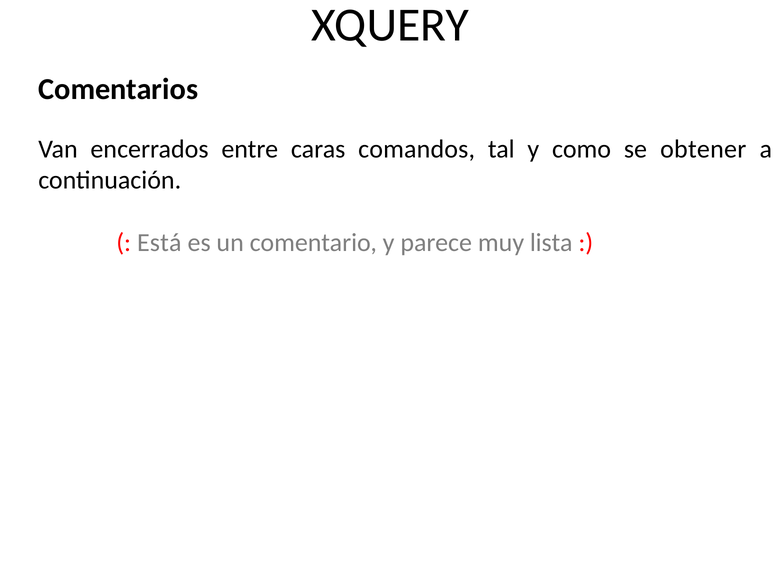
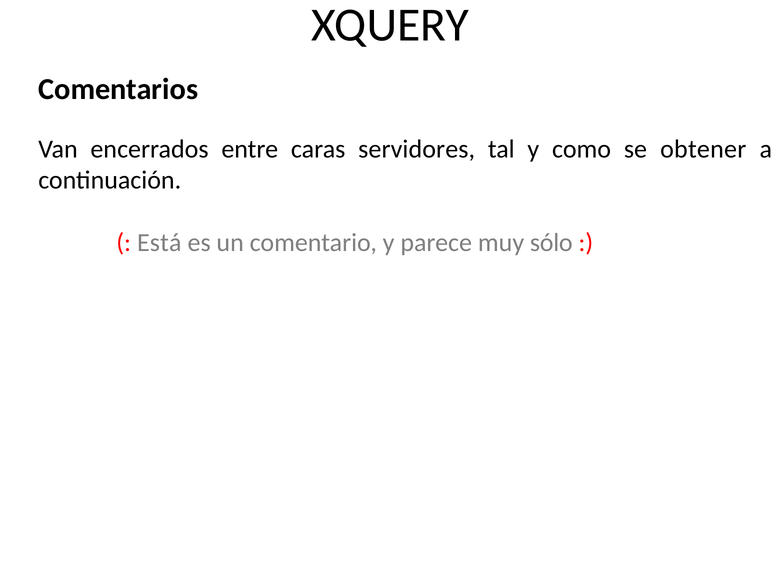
comandos: comandos -> servidores
lista: lista -> sólo
